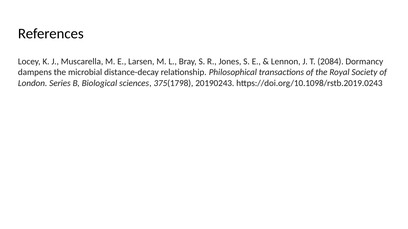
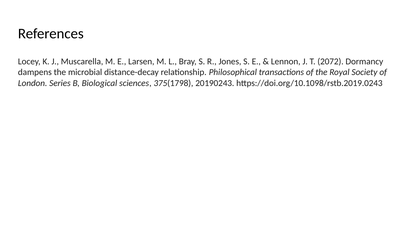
2084: 2084 -> 2072
